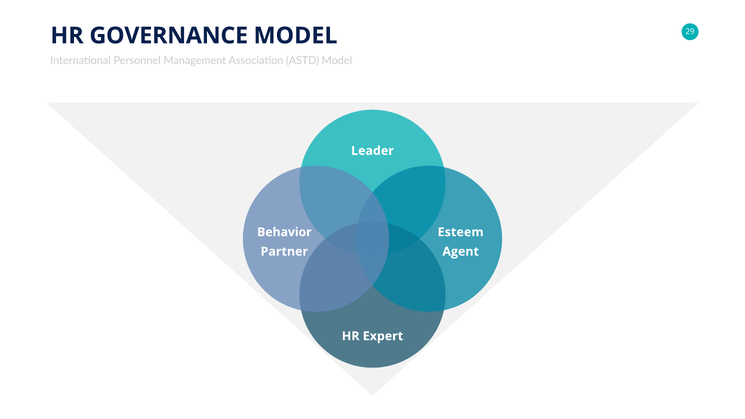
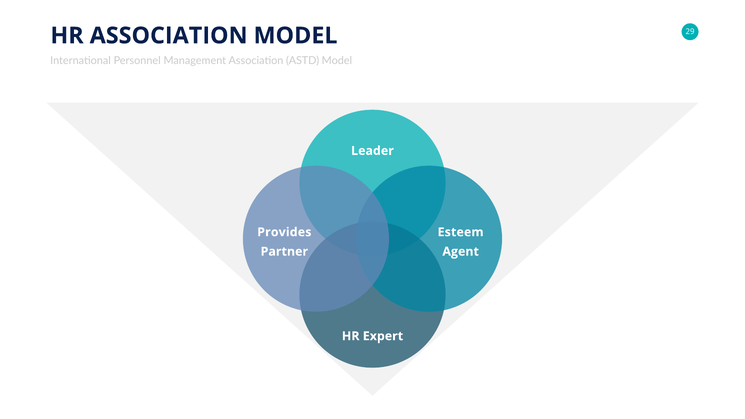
HR GOVERNANCE: GOVERNANCE -> ASSOCIATION
Behavior: Behavior -> Provides
